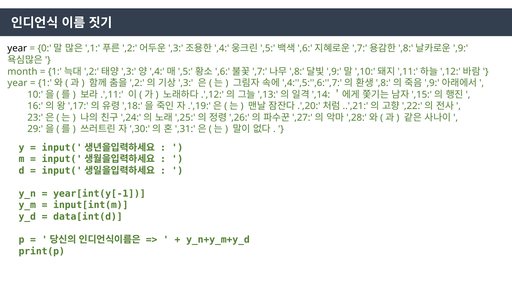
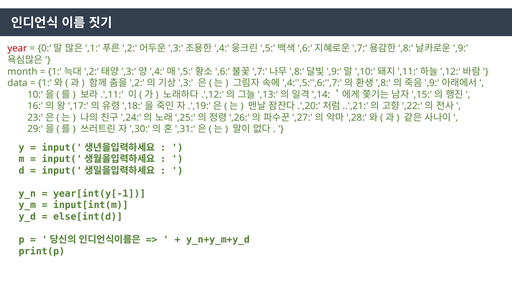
year at (17, 48) colour: black -> red
year at (17, 83): year -> data
data[int(d: data[int(d -> else[int(d
